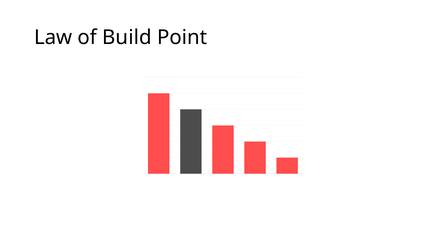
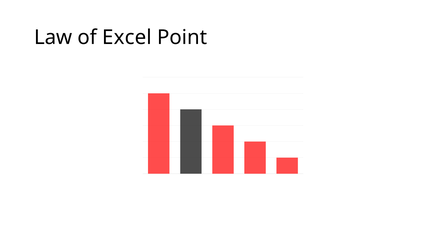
Build: Build -> Excel
